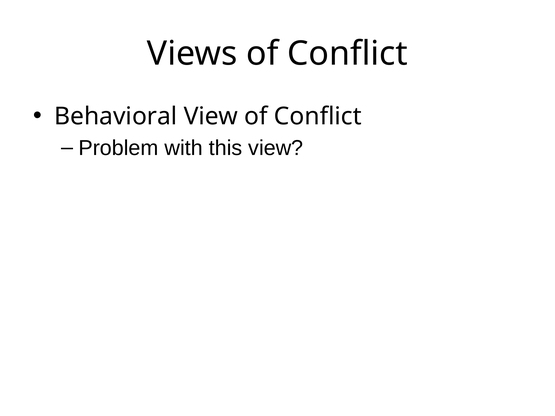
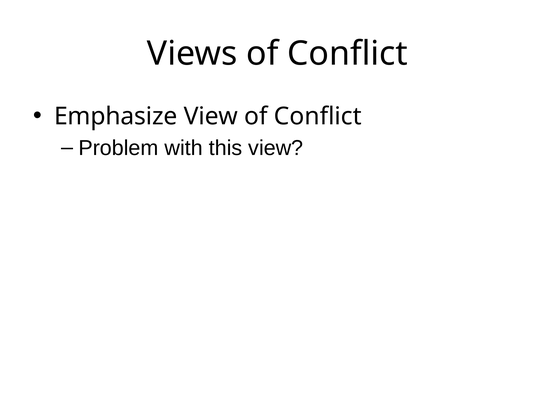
Behavioral: Behavioral -> Emphasize
